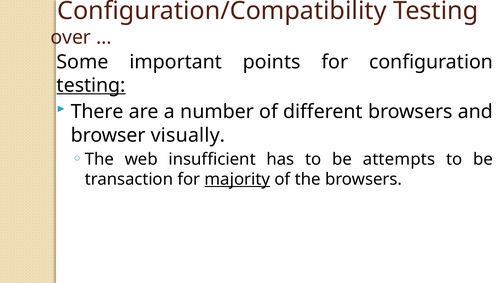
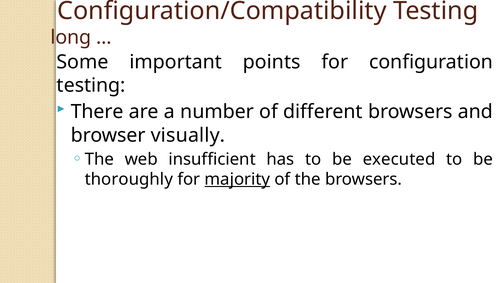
over: over -> long
testing at (91, 86) underline: present -> none
attempts: attempts -> executed
transaction: transaction -> thoroughly
